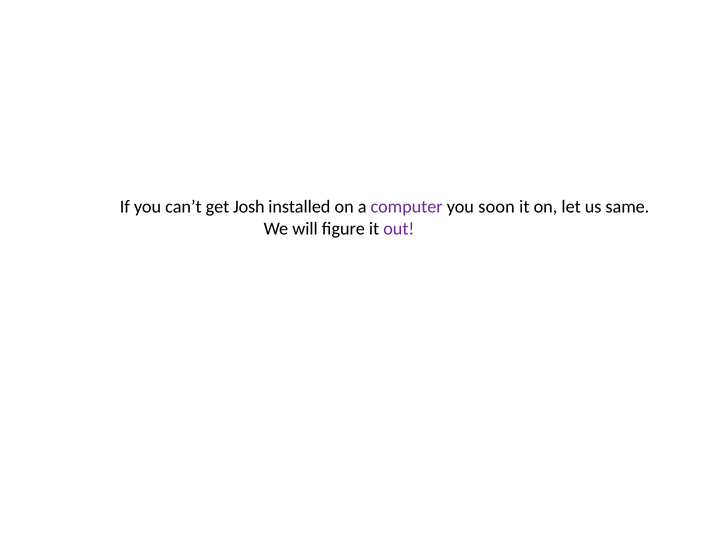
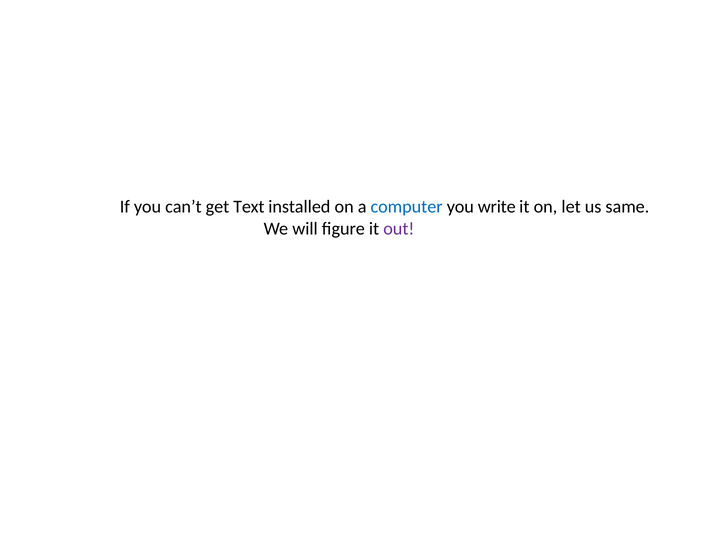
Josh: Josh -> Text
computer colour: purple -> blue
soon: soon -> write
